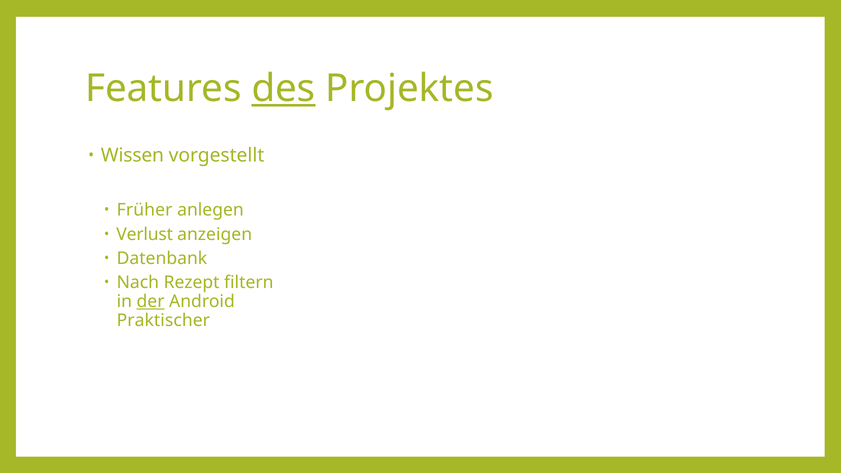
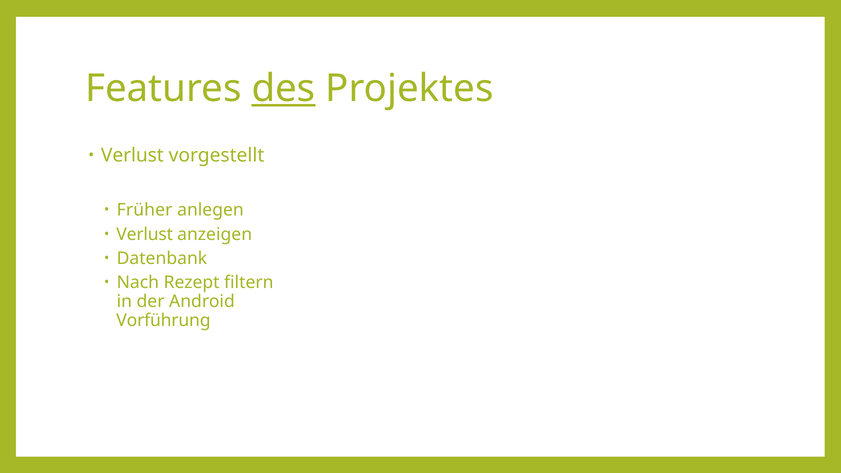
Wissen at (132, 155): Wissen -> Verlust
der underline: present -> none
Praktischer: Praktischer -> Vorführung
